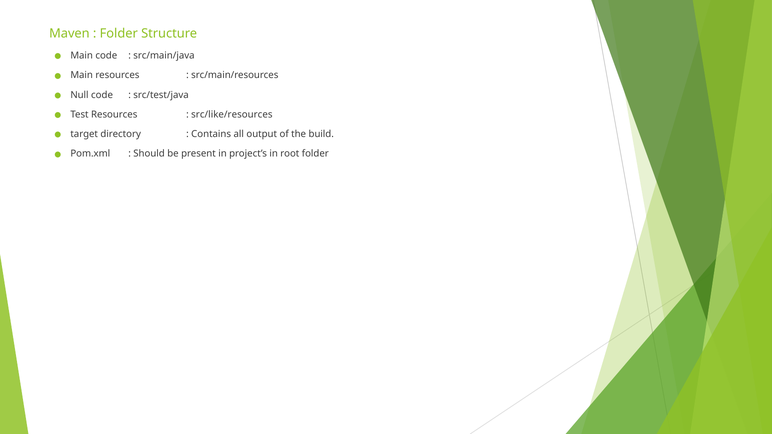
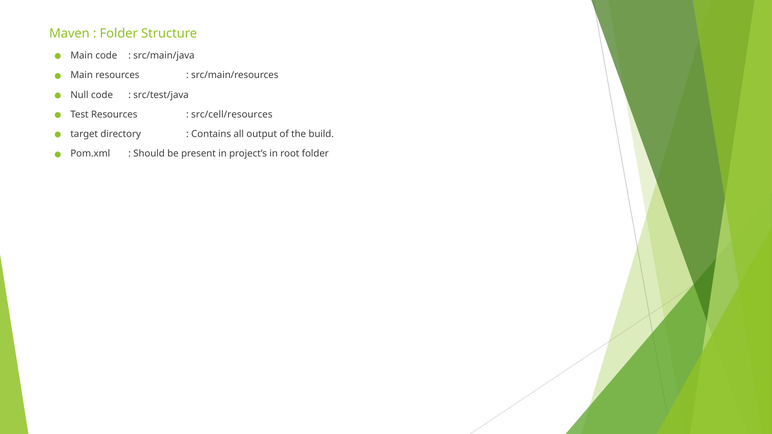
src/like/resources: src/like/resources -> src/cell/resources
